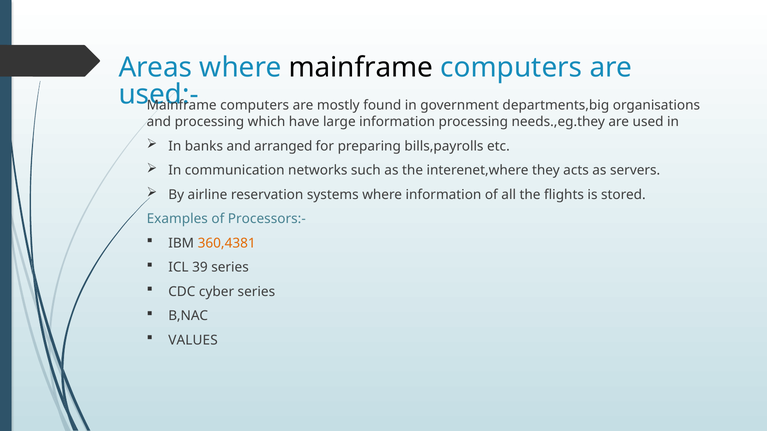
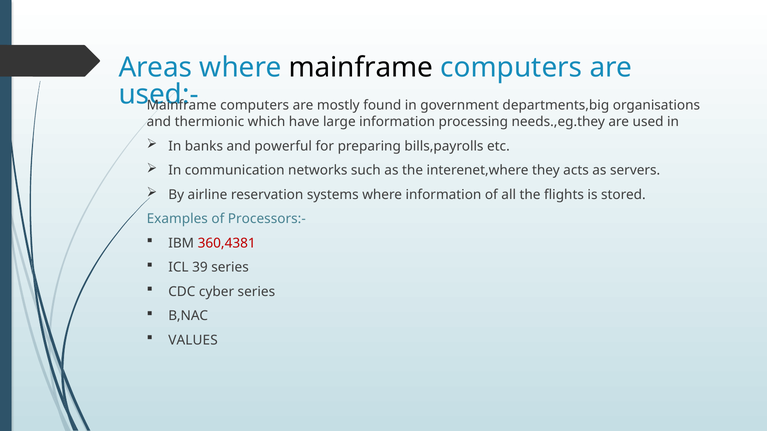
and processing: processing -> thermionic
arranged: arranged -> powerful
360,4381 colour: orange -> red
